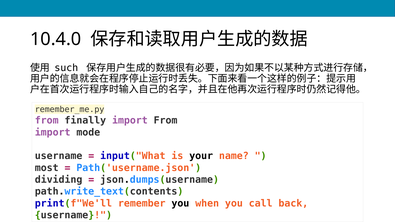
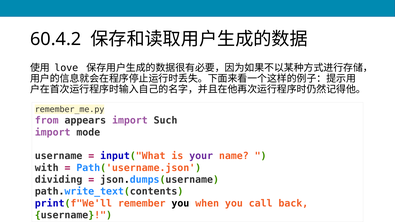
10.4.0: 10.4.0 -> 60.4.2
such: such -> love
finally: finally -> appears
import From: From -> Such
your colour: black -> purple
most: most -> with
